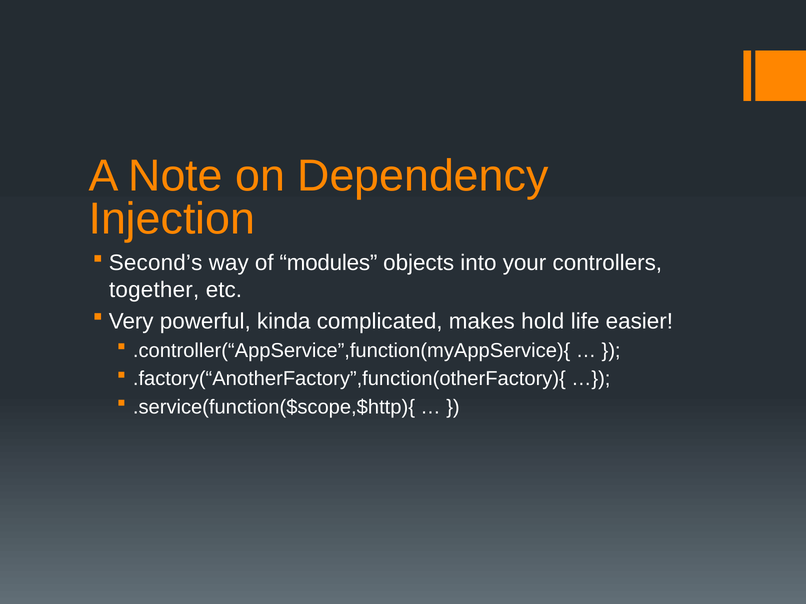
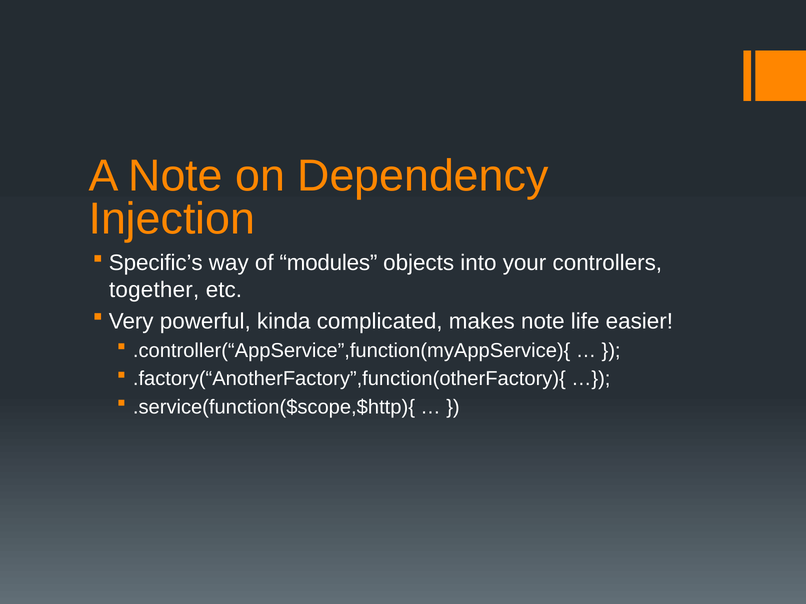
Second’s: Second’s -> Specific’s
makes hold: hold -> note
